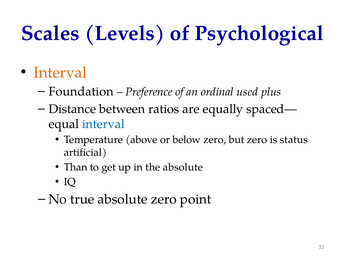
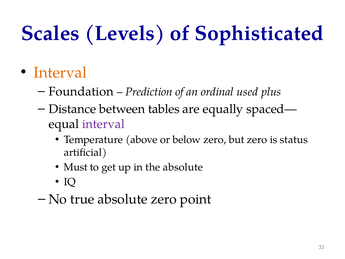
Psychological: Psychological -> Sophisticated
Preference: Preference -> Prediction
ratios: ratios -> tables
interval at (103, 124) colour: blue -> purple
Than: Than -> Must
